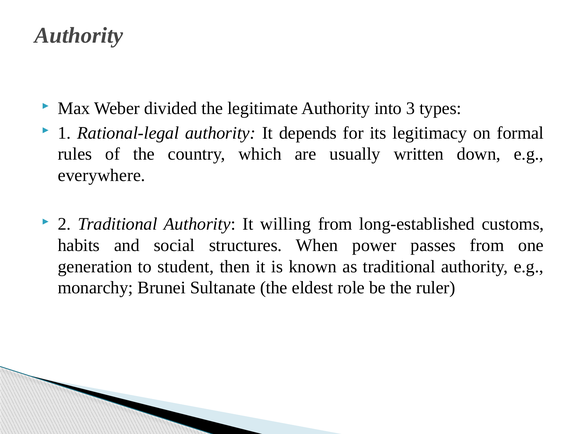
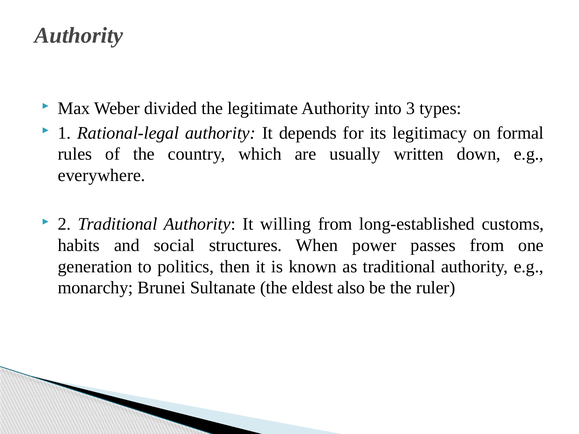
student: student -> politics
role: role -> also
